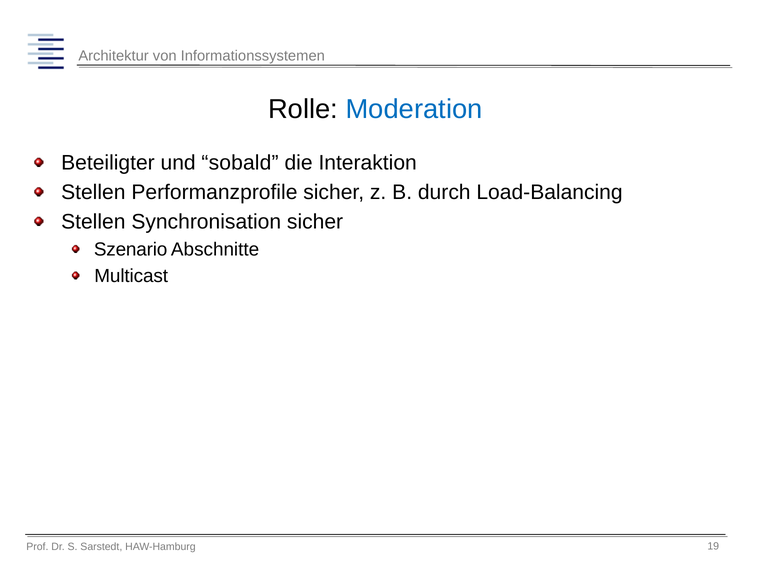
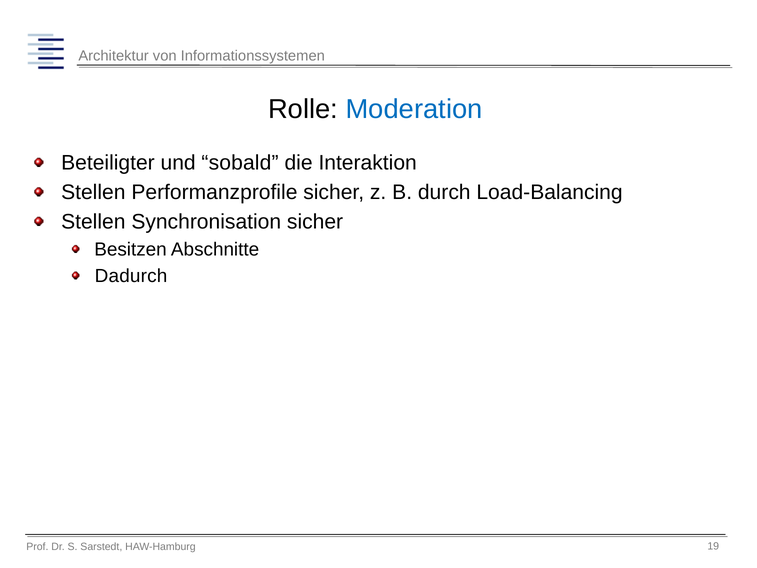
Szenario: Szenario -> Besitzen
Multicast: Multicast -> Dadurch
